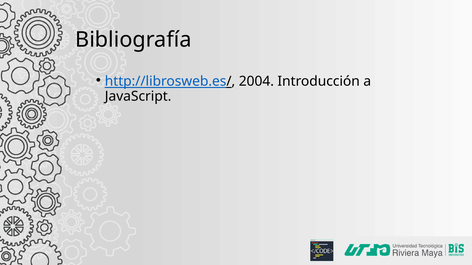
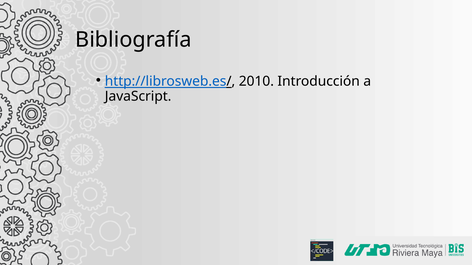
2004: 2004 -> 2010
